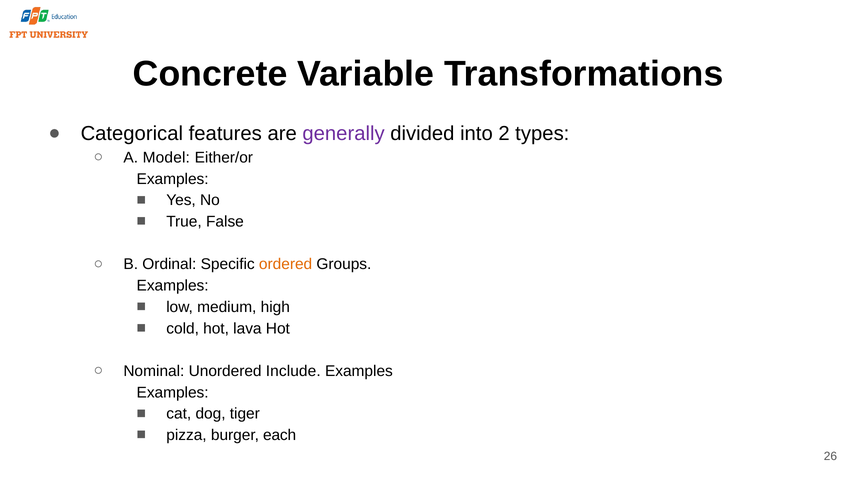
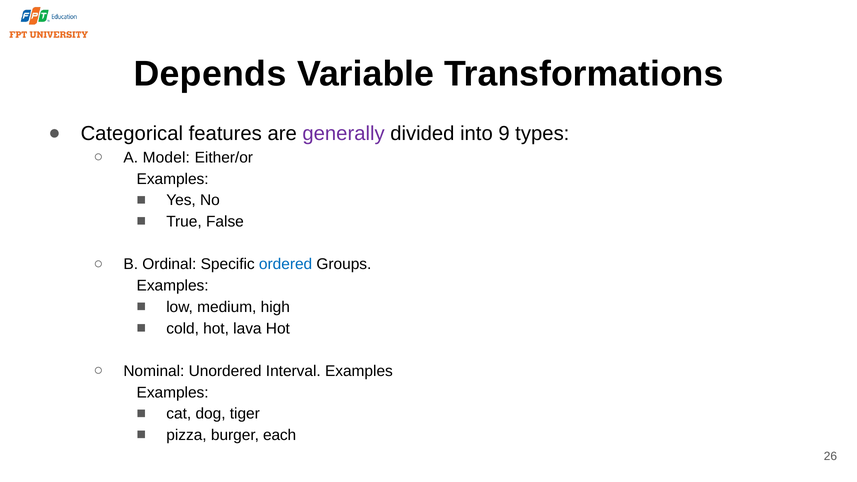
Concrete: Concrete -> Depends
2: 2 -> 9
ordered colour: orange -> blue
Include: Include -> Interval
